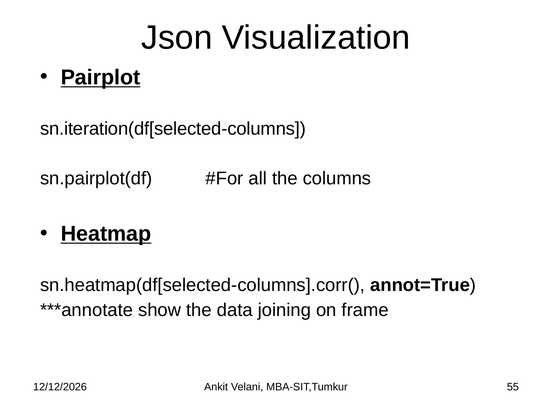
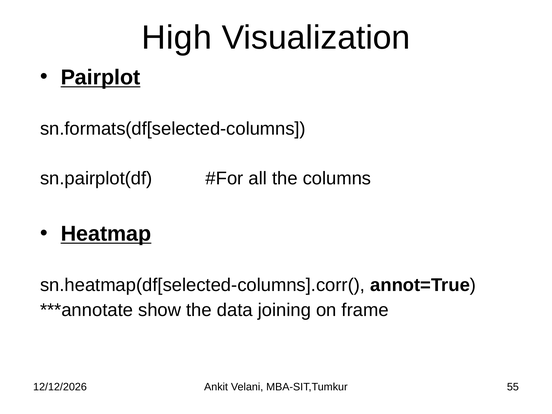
Json: Json -> High
sn.iteration(df[selected-columns: sn.iteration(df[selected-columns -> sn.formats(df[selected-columns
